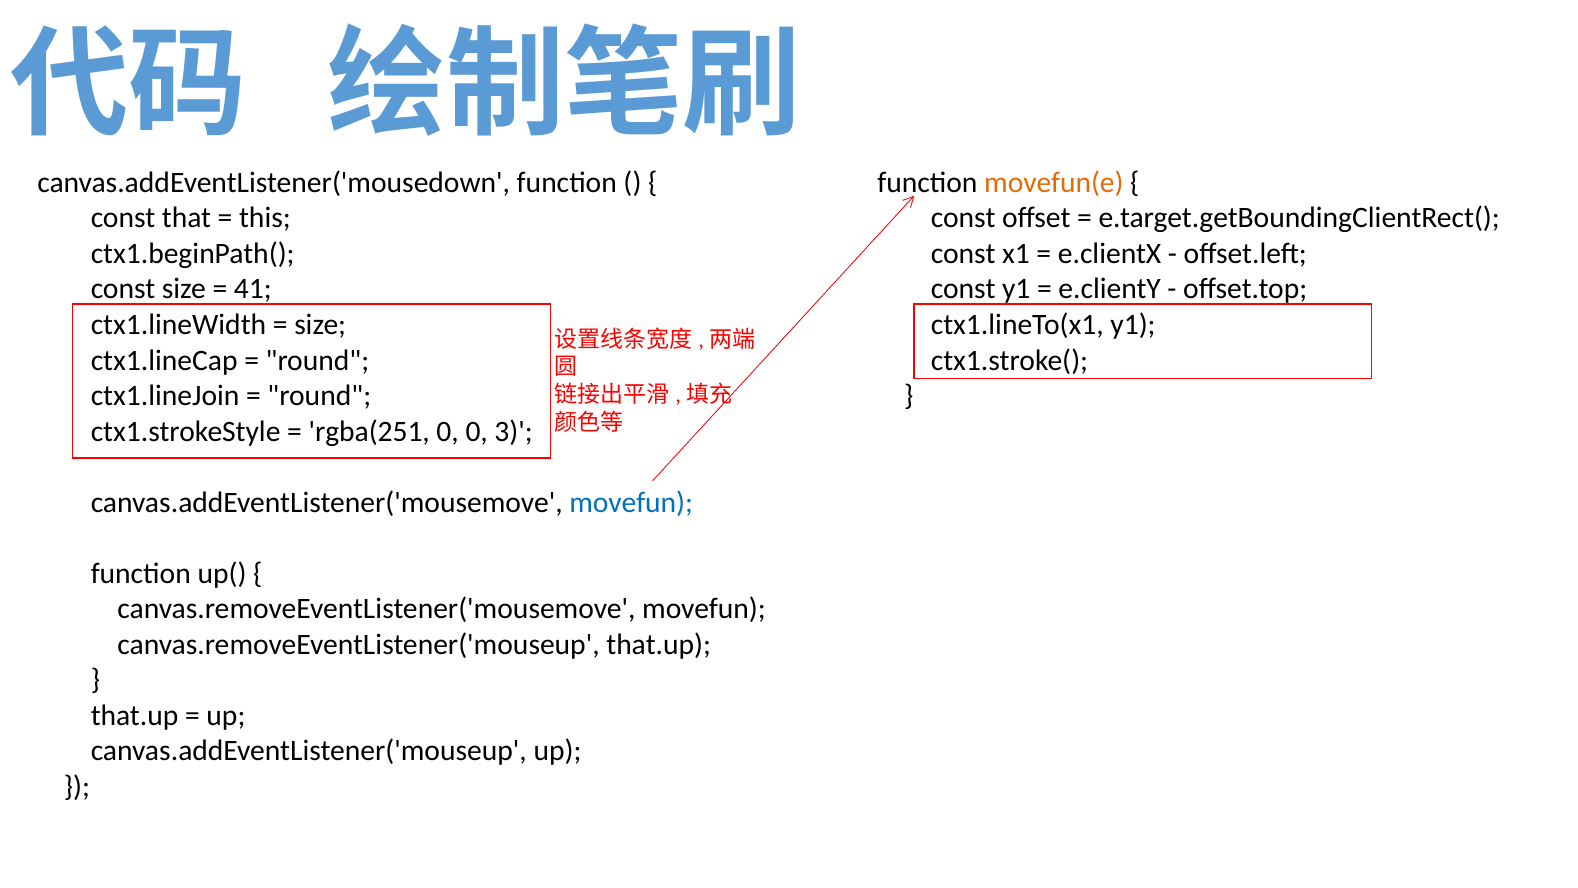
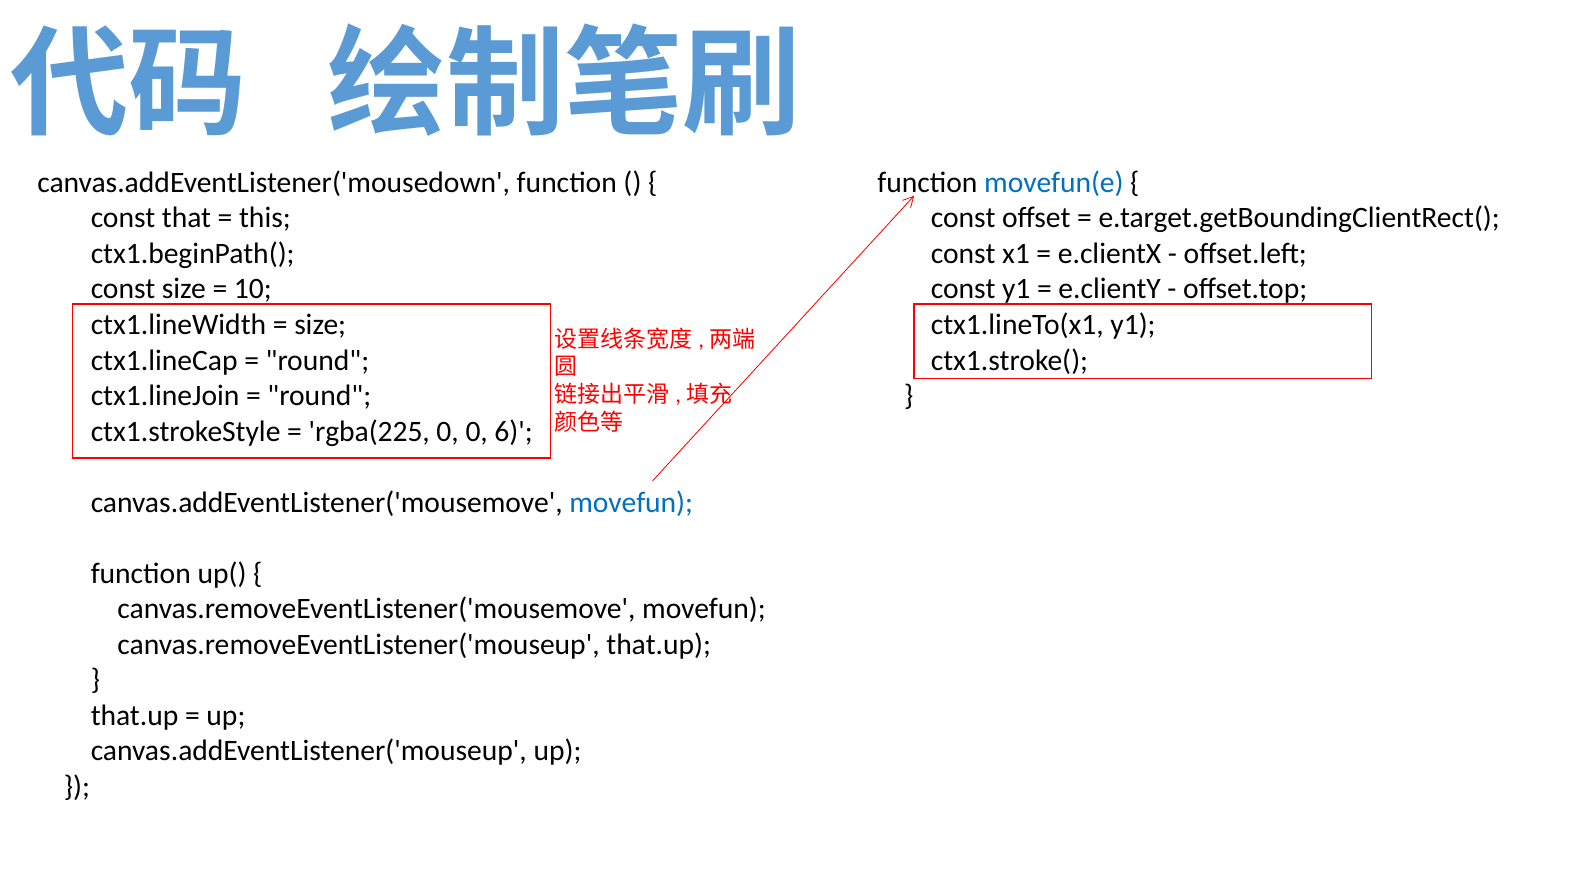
movefun(e colour: orange -> blue
41: 41 -> 10
rgba(251: rgba(251 -> rgba(225
3: 3 -> 6
